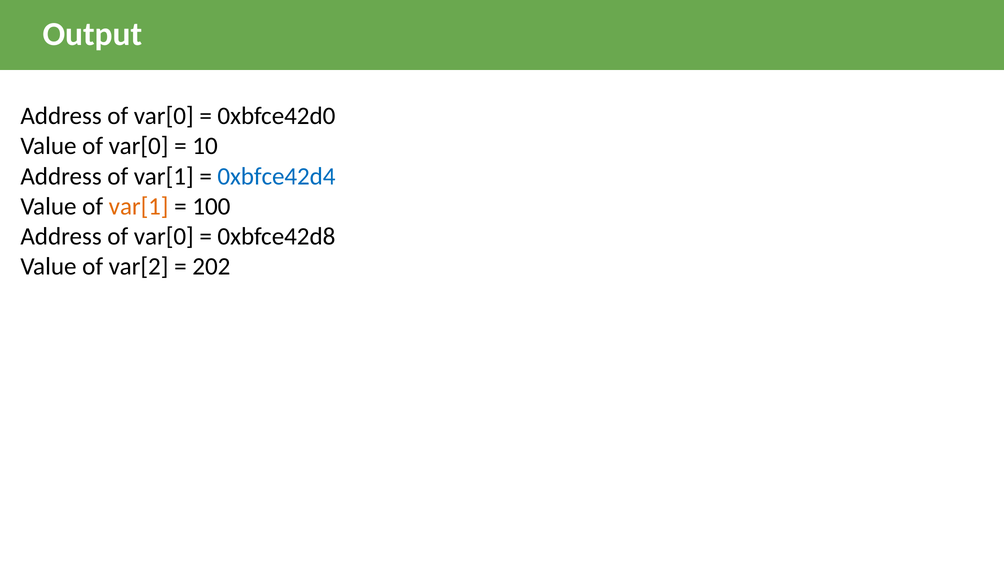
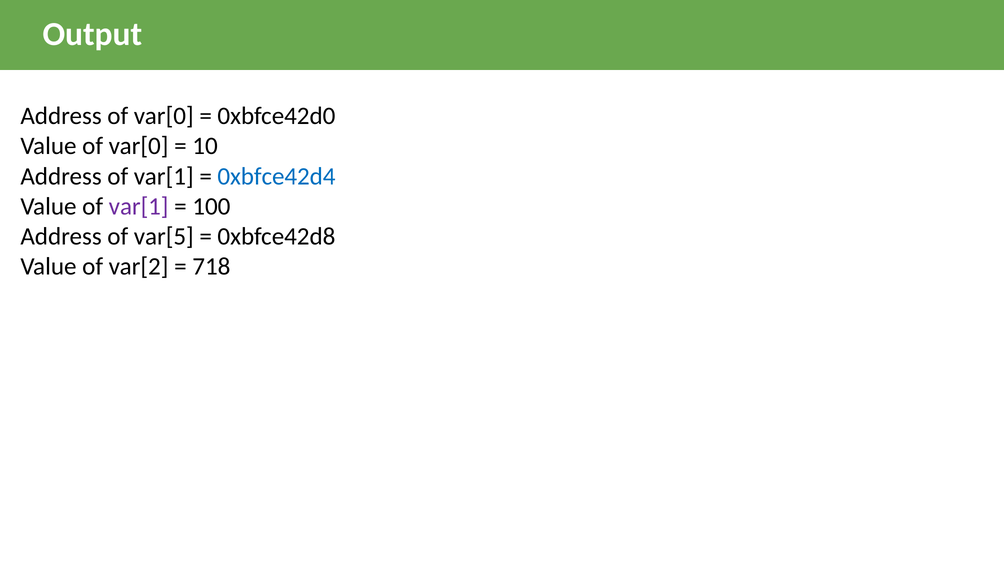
var[1 at (139, 206) colour: orange -> purple
var[0 at (164, 236): var[0 -> var[5
202: 202 -> 718
